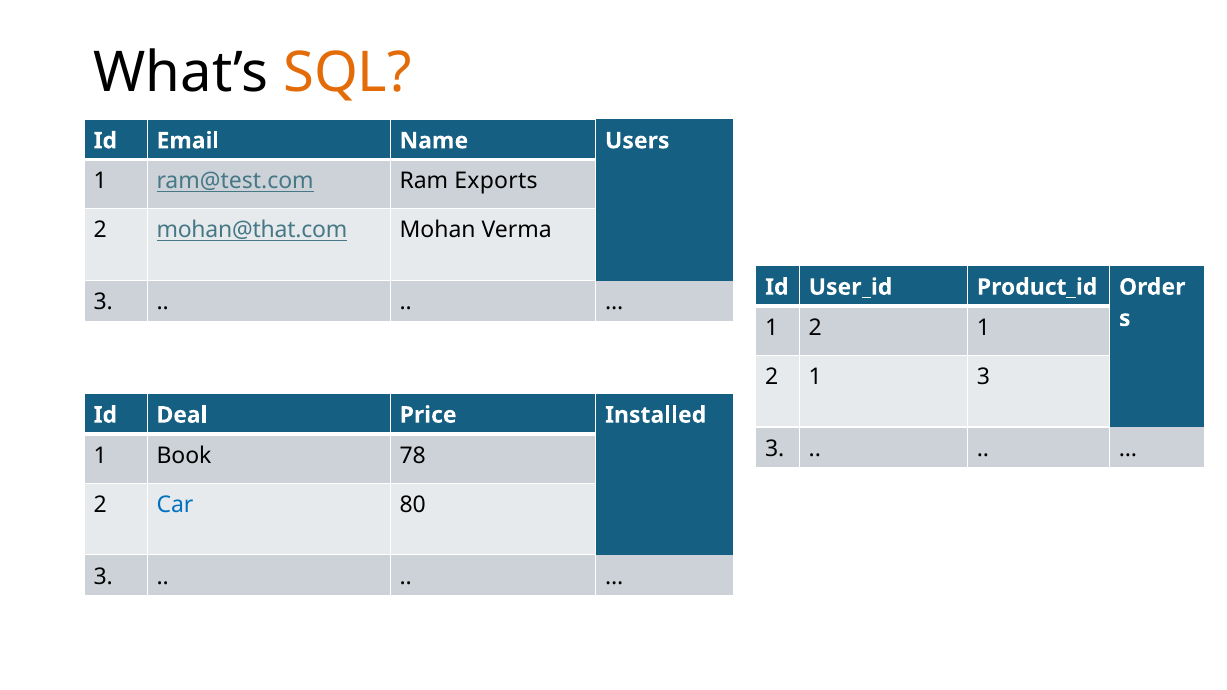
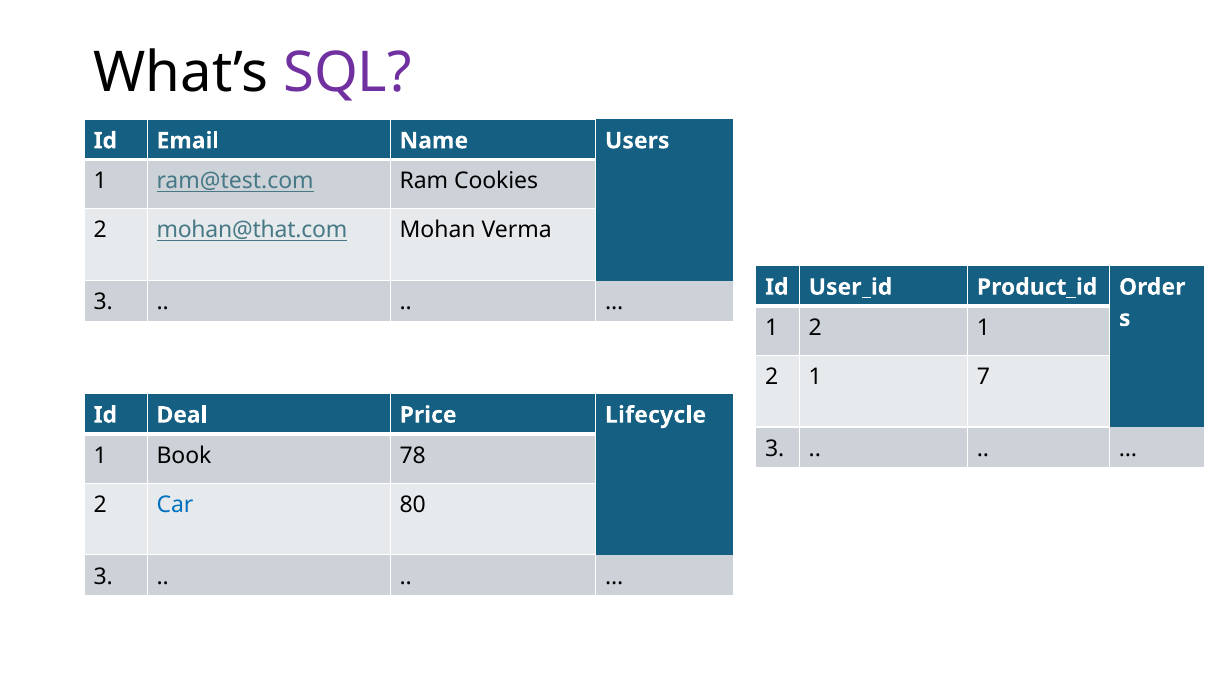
SQL colour: orange -> purple
Exports: Exports -> Cookies
1 3: 3 -> 7
Installed: Installed -> Lifecycle
